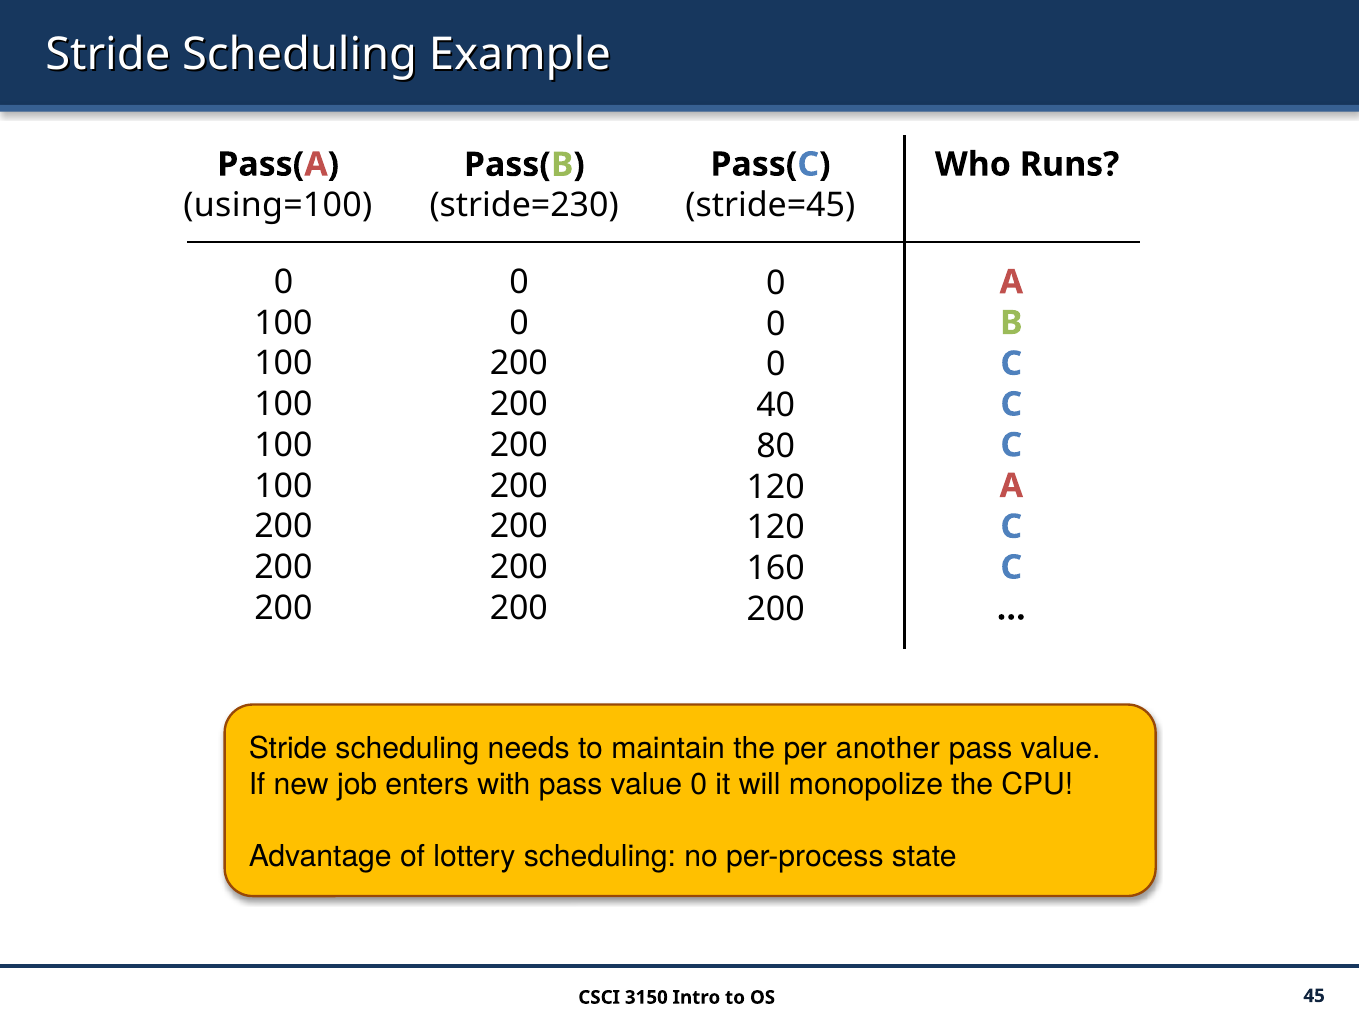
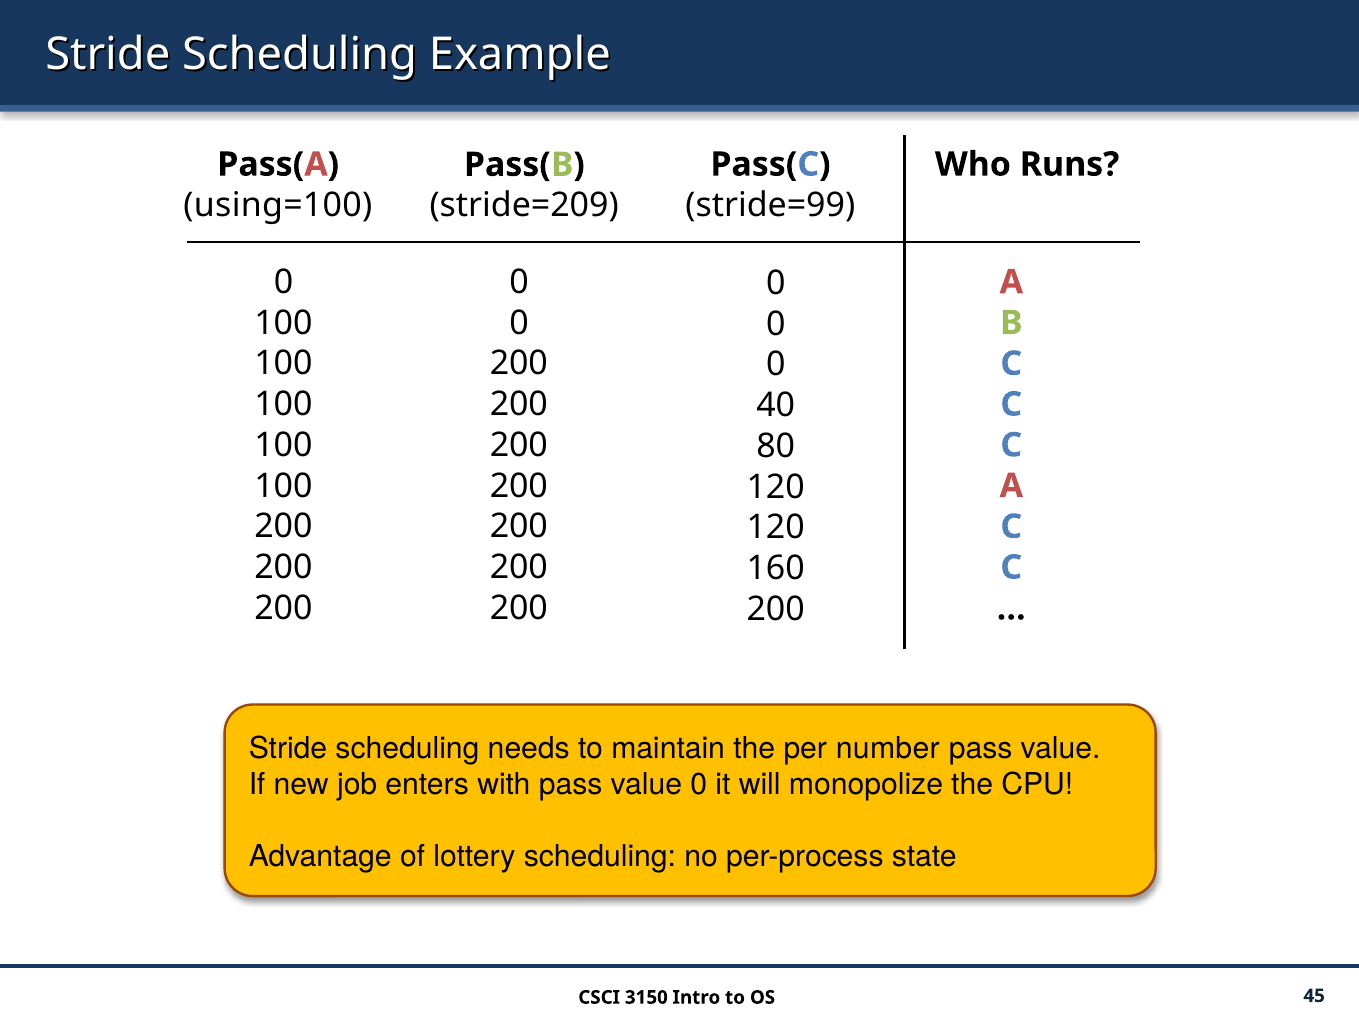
stride=45: stride=45 -> stride=99
stride=230: stride=230 -> stride=209
another: another -> number
